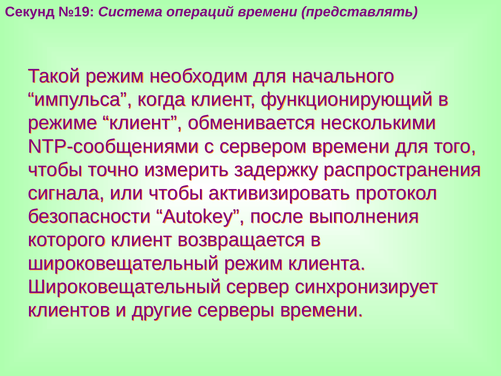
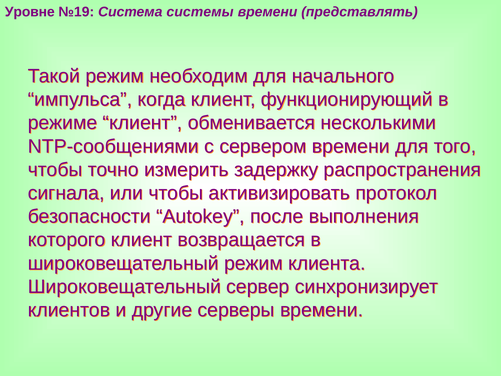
Секунд: Секунд -> Уровне
операций: операций -> системы
